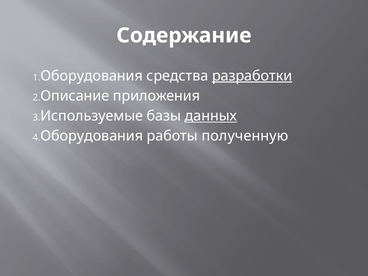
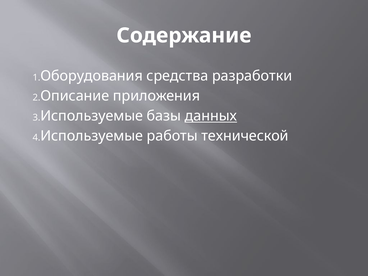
разработки underline: present -> none
Оборудования at (92, 136): Оборудования -> Используемые
полученную: полученную -> технической
